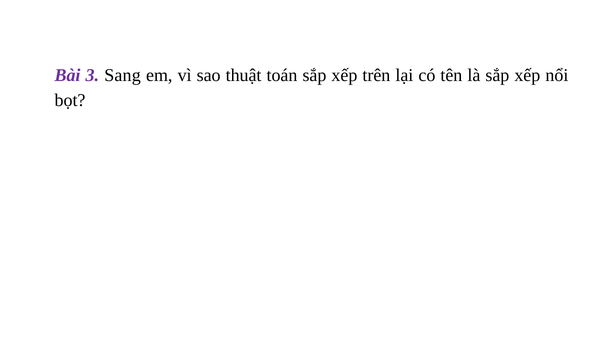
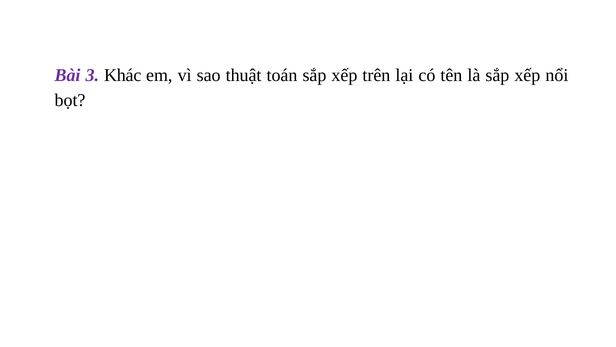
Sang: Sang -> Khác
